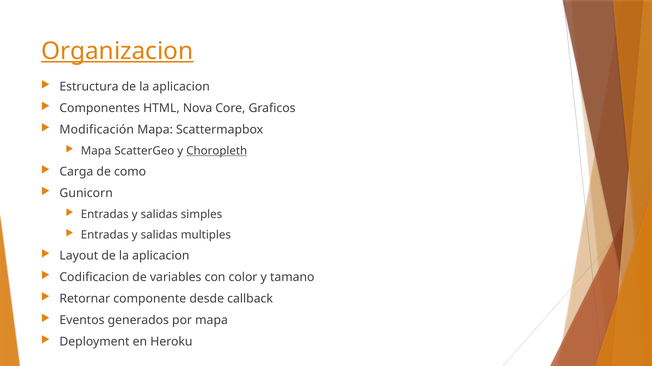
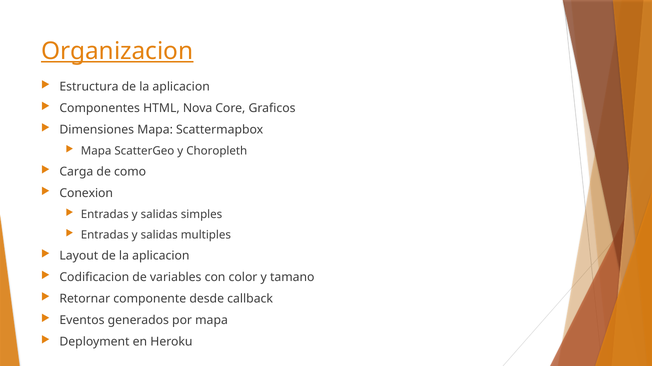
Modificación: Modificación -> Dimensiones
Choropleth underline: present -> none
Gunicorn: Gunicorn -> Conexion
